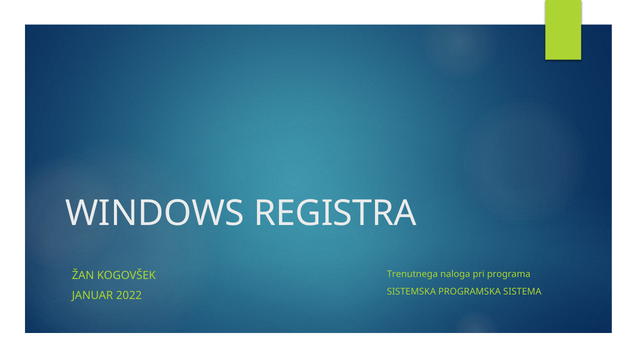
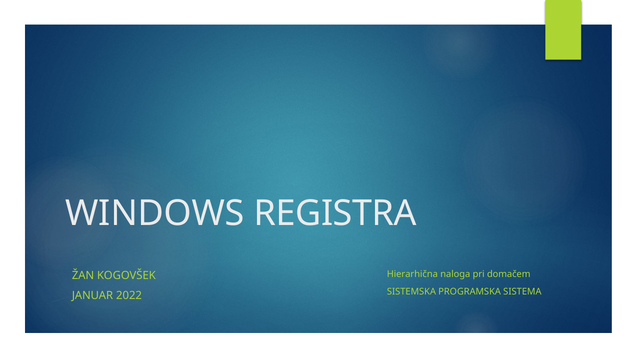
Trenutnega: Trenutnega -> Hierarhična
programa: programa -> domačem
